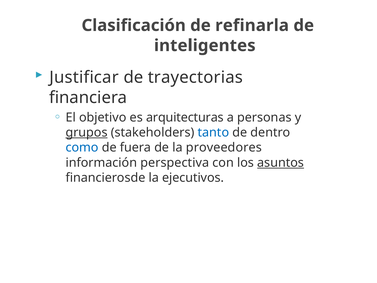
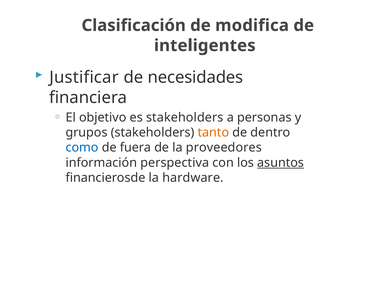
refinarla: refinarla -> modifica
trayectorias: trayectorias -> necesidades
es arquitecturas: arquitecturas -> stakeholders
grupos underline: present -> none
tanto colour: blue -> orange
ejecutivos: ejecutivos -> hardware
